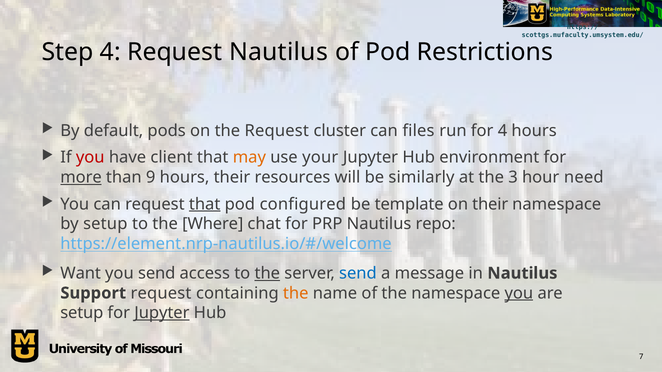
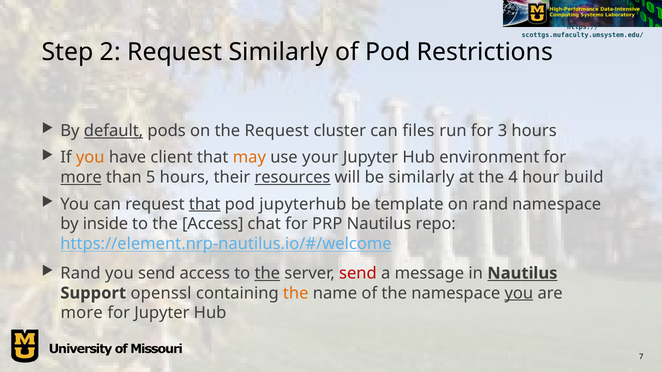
Step 4: 4 -> 2
Request Nautilus: Nautilus -> Similarly
default underline: none -> present
for 4: 4 -> 3
you at (90, 158) colour: red -> orange
9: 9 -> 5
resources underline: none -> present
3: 3 -> 4
need: need -> build
configured: configured -> jupyterhub
on their: their -> rand
by setup: setup -> inside
the Where: Where -> Access
Want at (81, 273): Want -> Rand
send at (358, 273) colour: blue -> red
Nautilus at (522, 273) underline: none -> present
Support request: request -> openssl
setup at (82, 313): setup -> more
Jupyter at (162, 313) underline: present -> none
